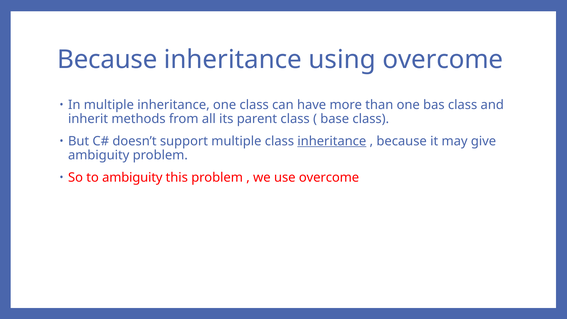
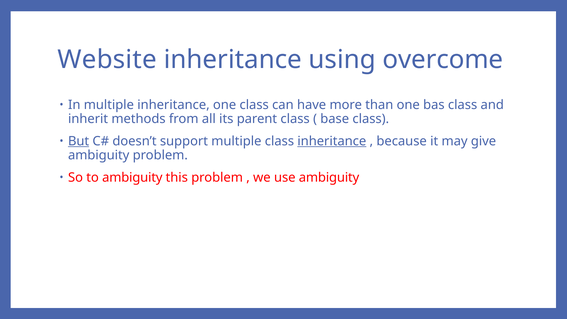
Because at (107, 60): Because -> Website
But underline: none -> present
use overcome: overcome -> ambiguity
